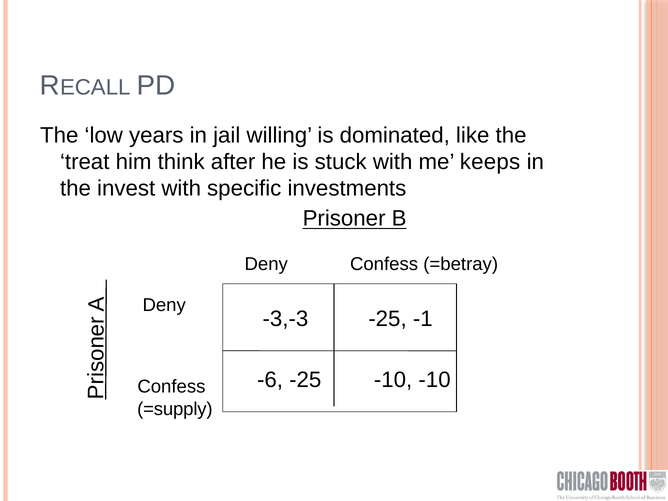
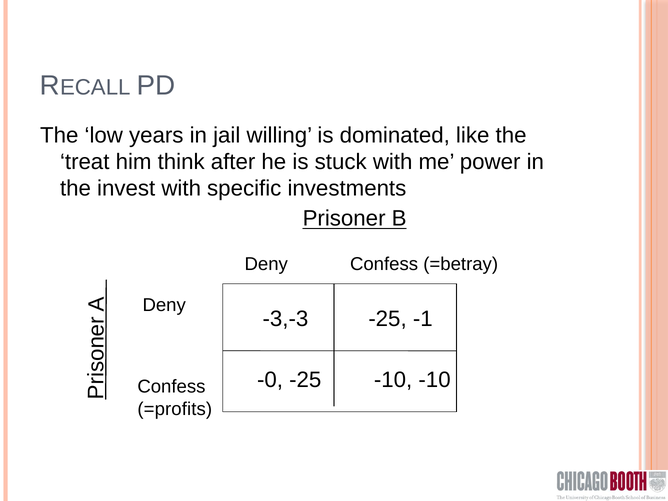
keeps: keeps -> power
-6: -6 -> -0
=supply: =supply -> =profits
